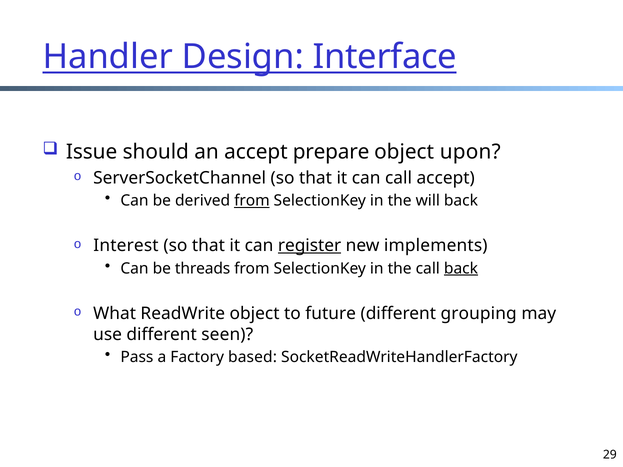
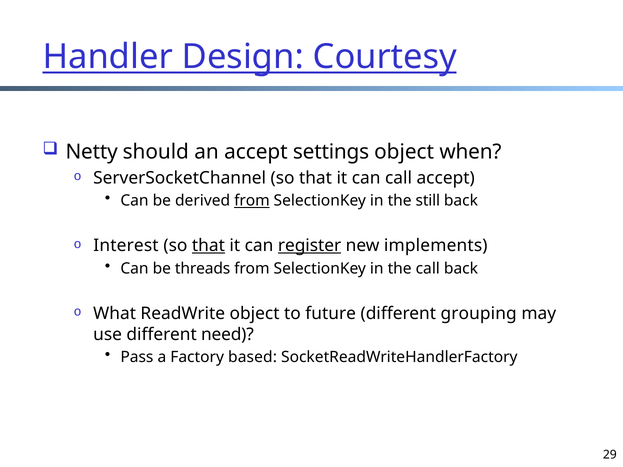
Interface: Interface -> Courtesy
Issue: Issue -> Netty
prepare: prepare -> settings
upon: upon -> when
will: will -> still
that at (208, 246) underline: none -> present
back at (461, 269) underline: present -> none
seen: seen -> need
